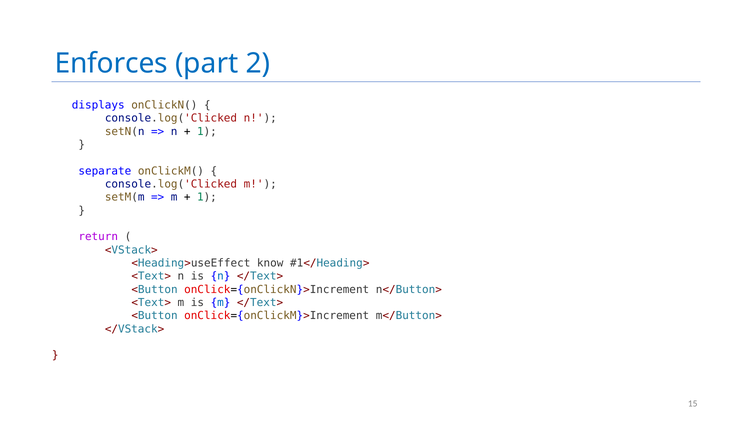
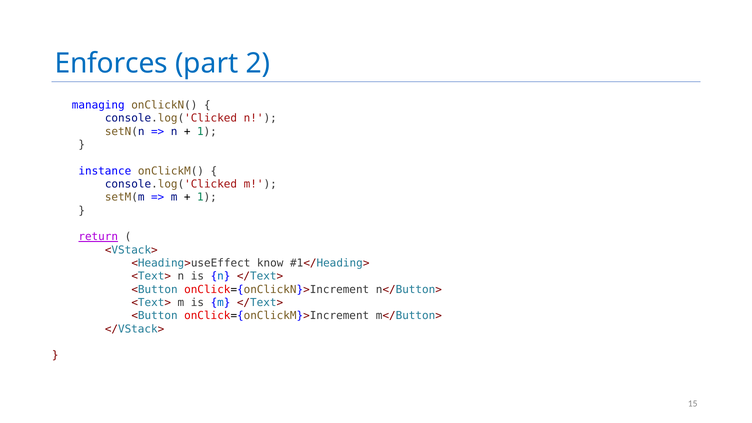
displays: displays -> managing
separate: separate -> instance
return underline: none -> present
